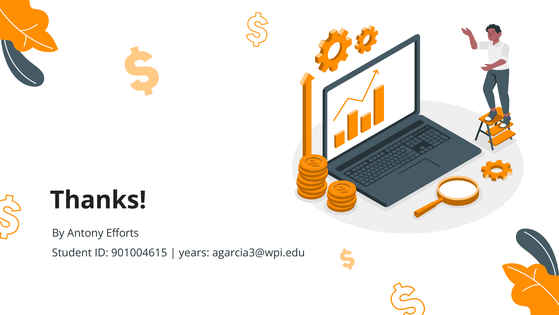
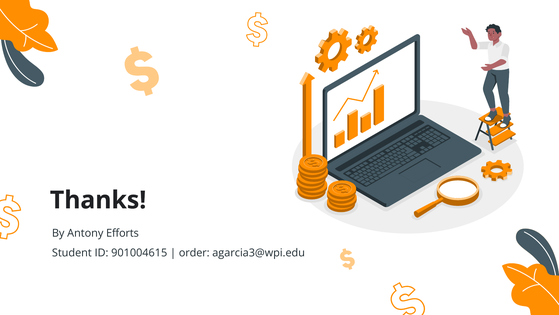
years: years -> order
